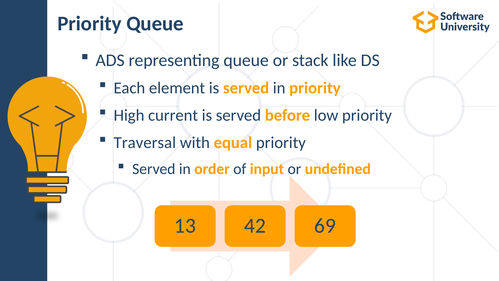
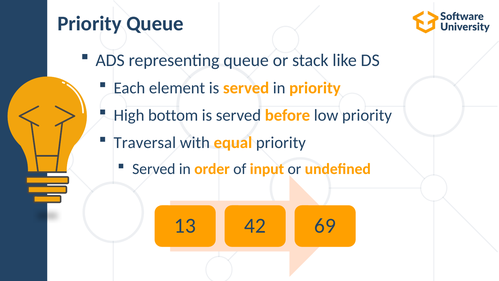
current: current -> bottom
